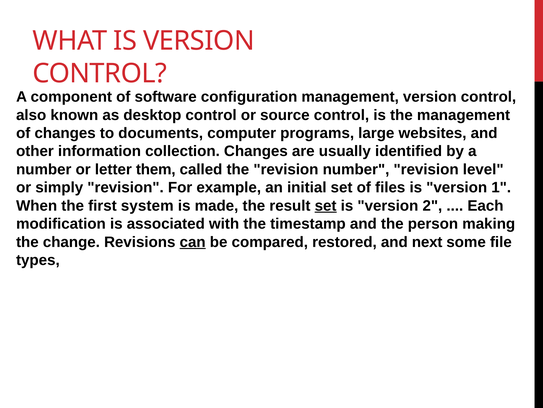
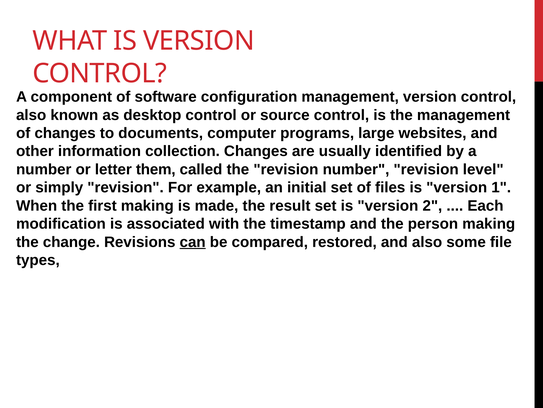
first system: system -> making
set at (326, 205) underline: present -> none
and next: next -> also
